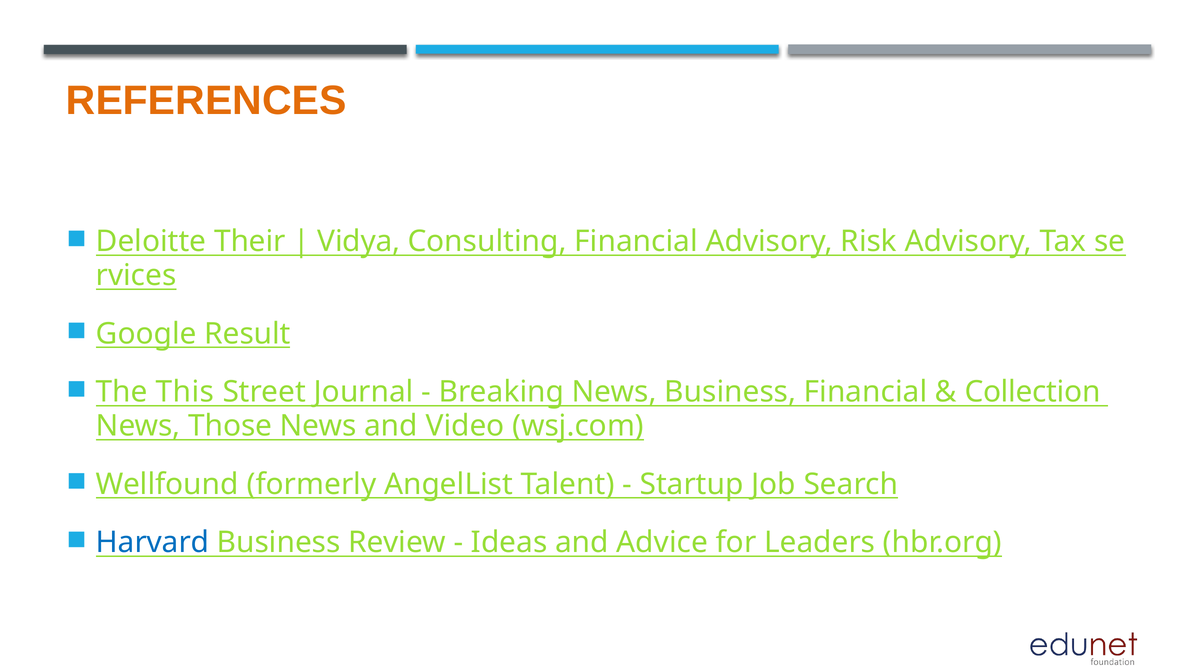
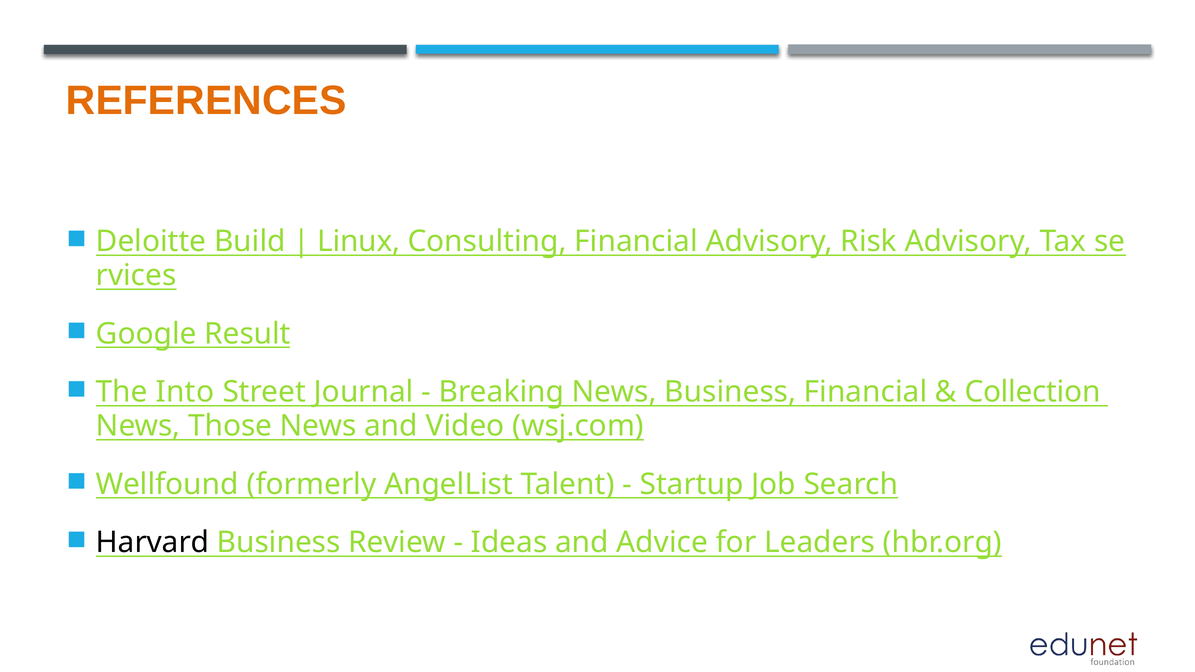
Their: Their -> Build
Vidya: Vidya -> Linux
This: This -> Into
Harvard colour: blue -> black
